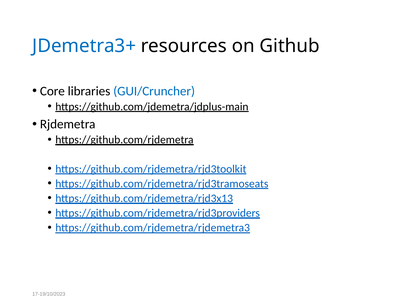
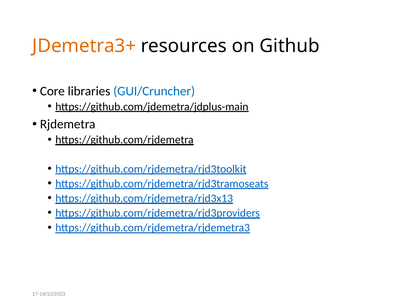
JDemetra3+ colour: blue -> orange
